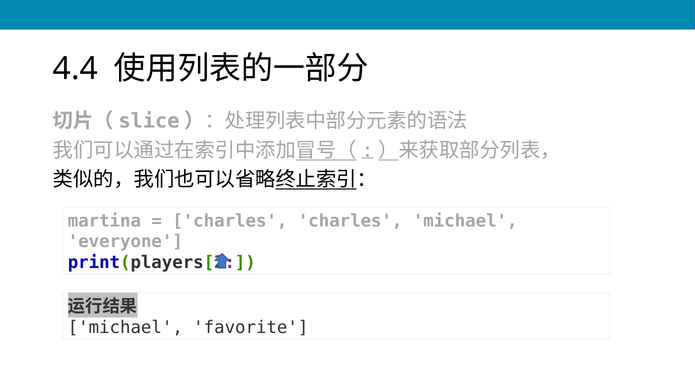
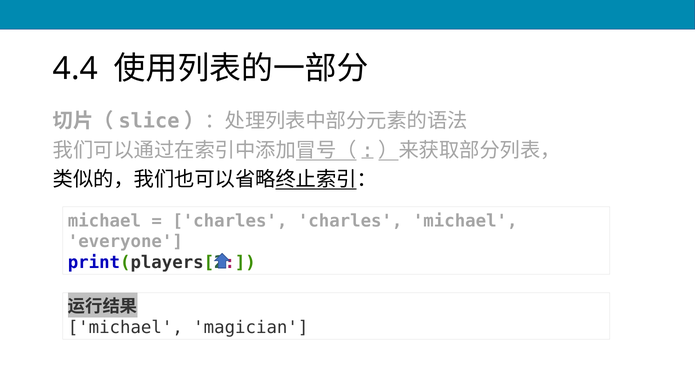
martina at (104, 221): martina -> michael
favorite: favorite -> magician
